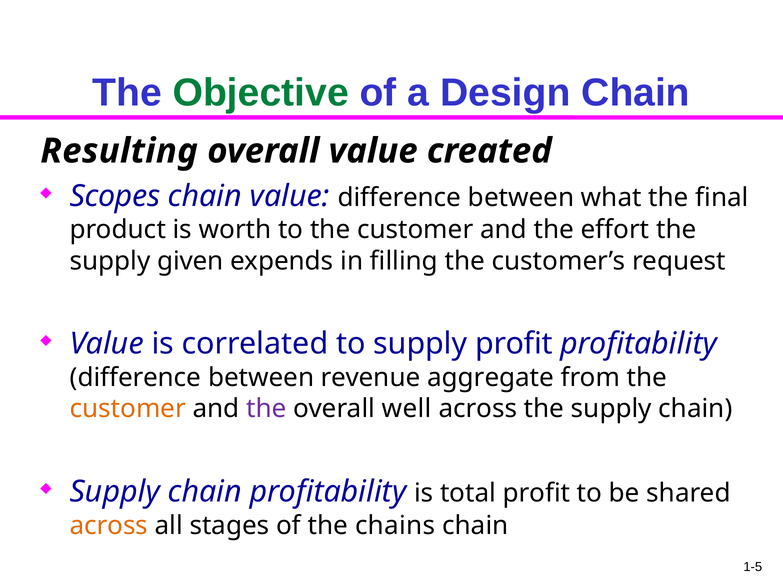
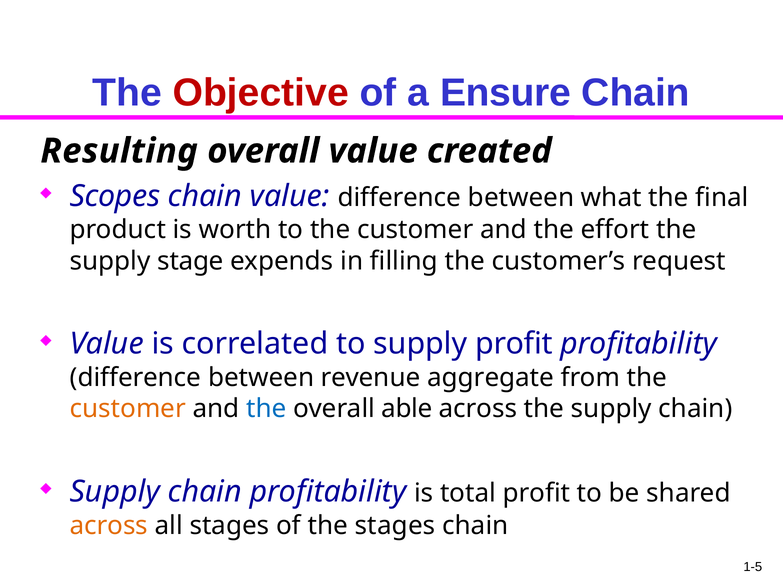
Objective colour: green -> red
Design: Design -> Ensure
given: given -> stage
the at (266, 409) colour: purple -> blue
well: well -> able
the chains: chains -> stages
